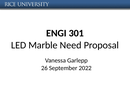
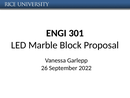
Need: Need -> Block
